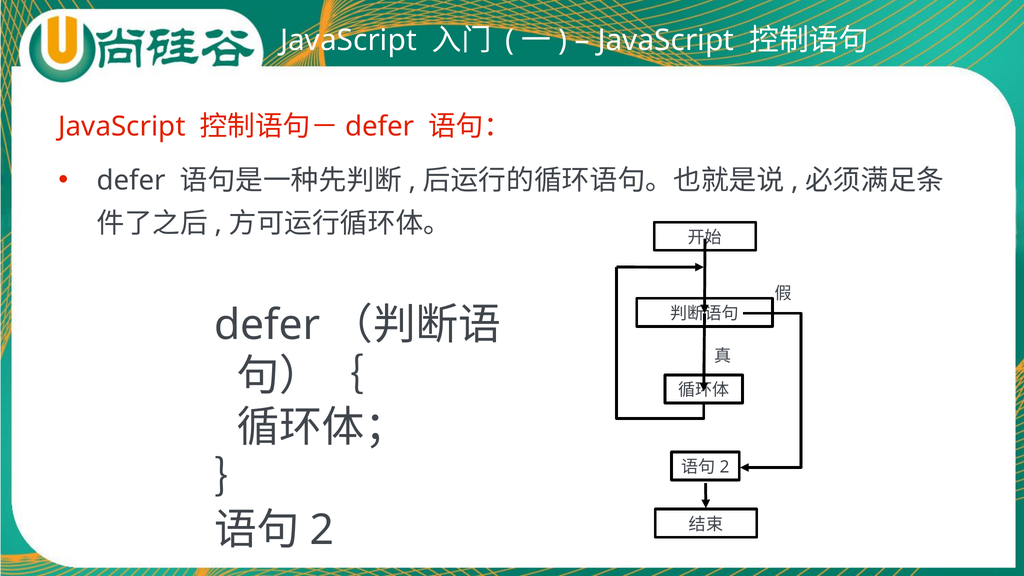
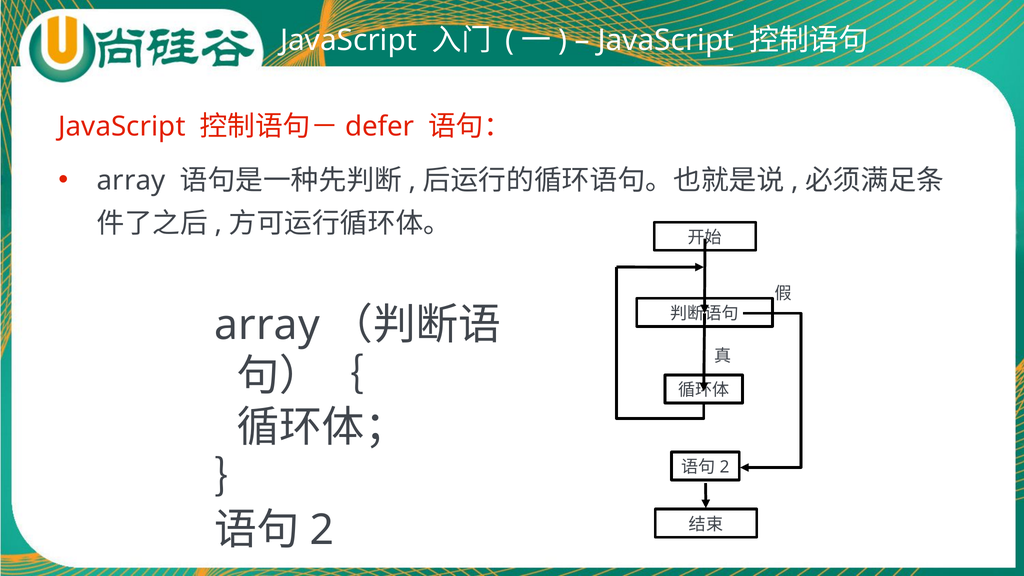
defer at (131, 180): defer -> array
defer at (267, 325): defer -> array
